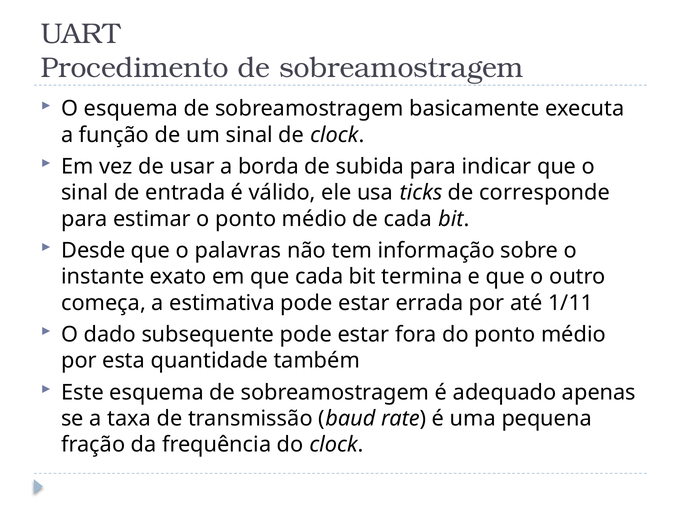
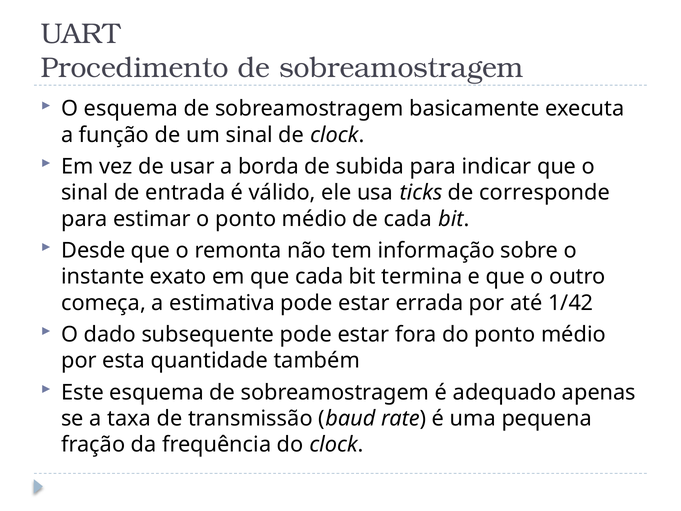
palavras: palavras -> remonta
1/11: 1/11 -> 1/42
